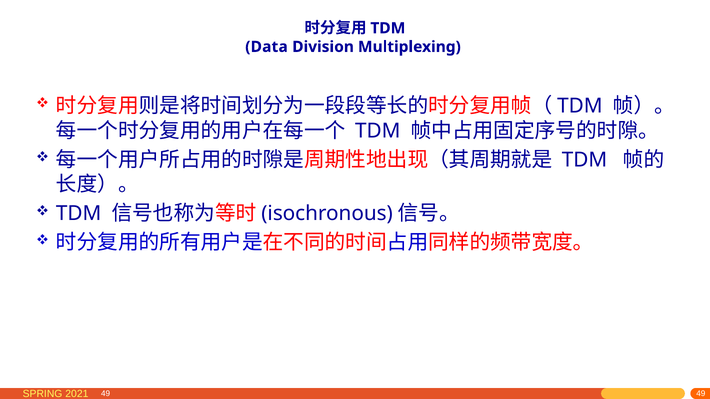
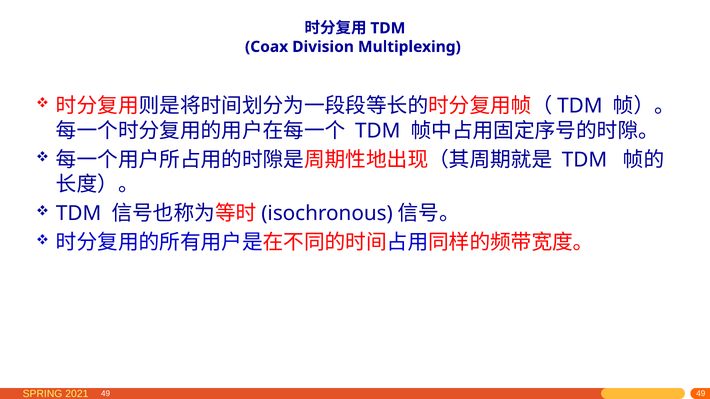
Data: Data -> Coax
